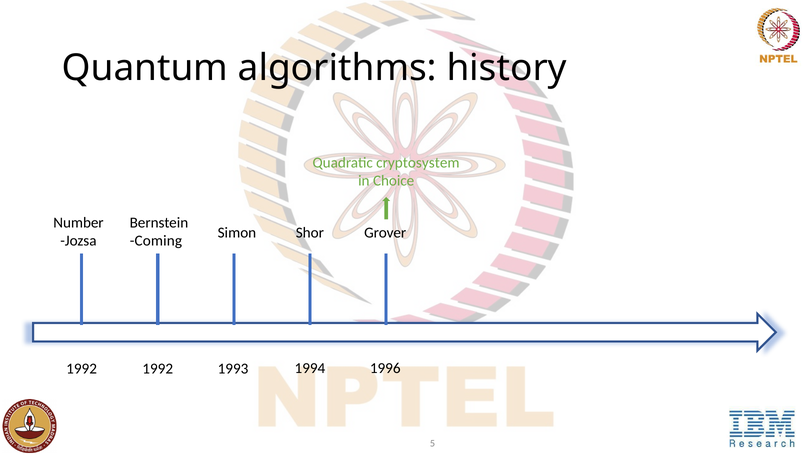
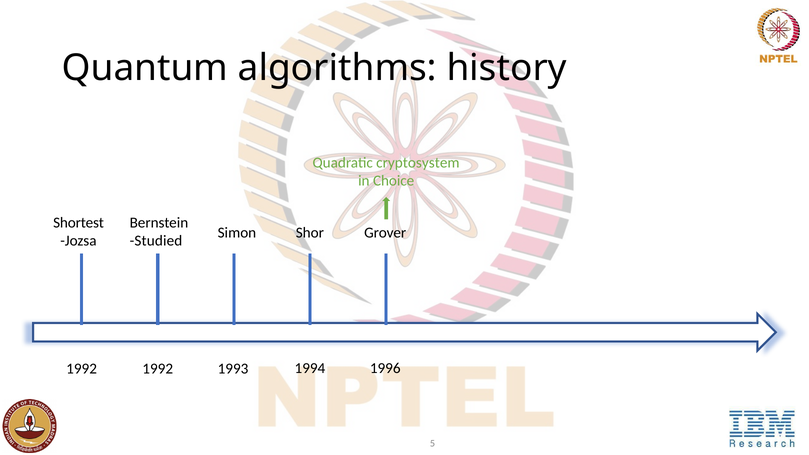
Number: Number -> Shortest
Coming: Coming -> Studied
